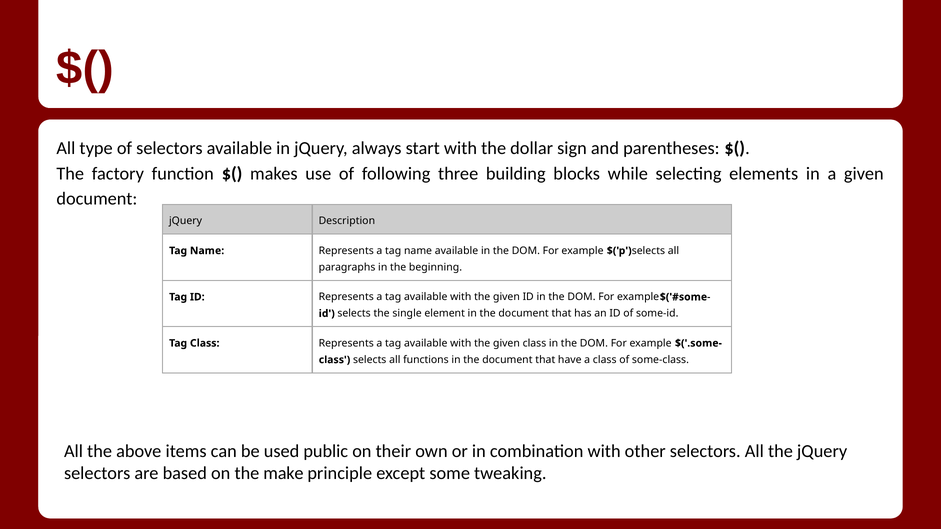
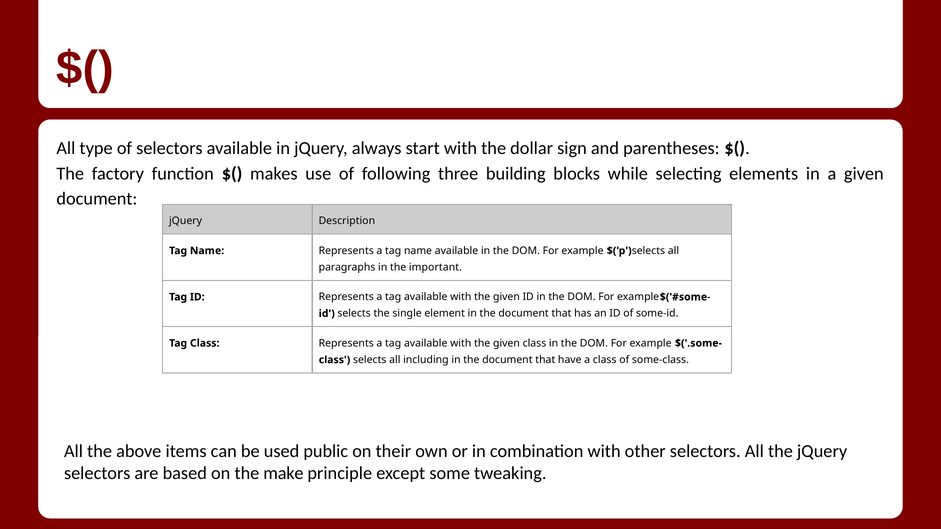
beginning: beginning -> important
functions: functions -> including
